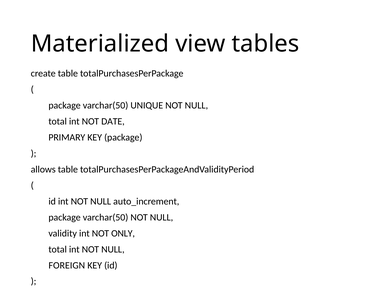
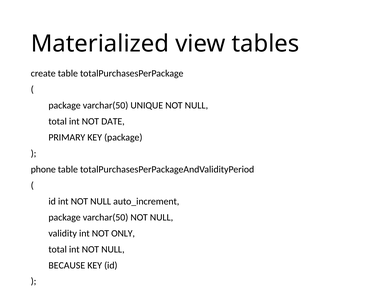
allows: allows -> phone
FOREIGN: FOREIGN -> BECAUSE
